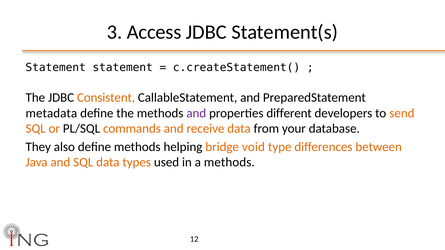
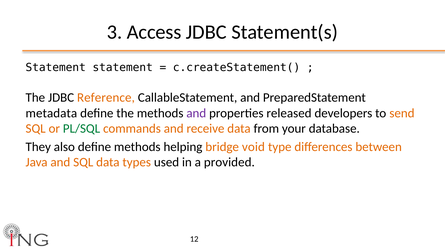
Consistent: Consistent -> Reference
different: different -> released
PL/SQL colour: black -> green
a methods: methods -> provided
